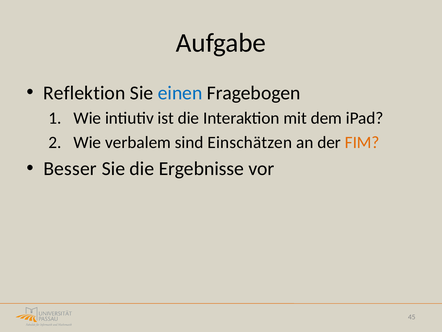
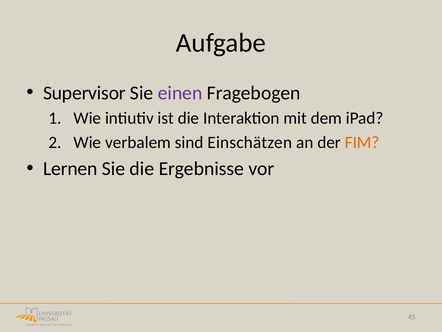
Reflektion: Reflektion -> Supervisor
einen colour: blue -> purple
Besser: Besser -> Lernen
